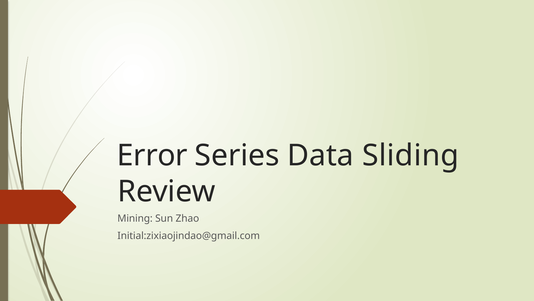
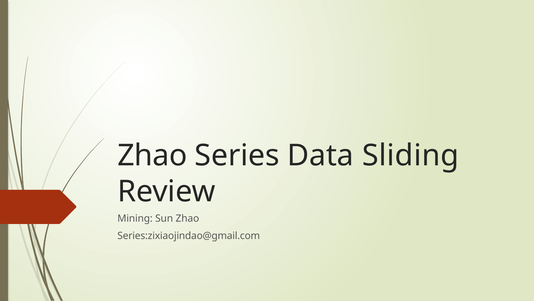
Error at (152, 155): Error -> Zhao
Initial:zixiaojindao@gmail.com: Initial:zixiaojindao@gmail.com -> Series:zixiaojindao@gmail.com
